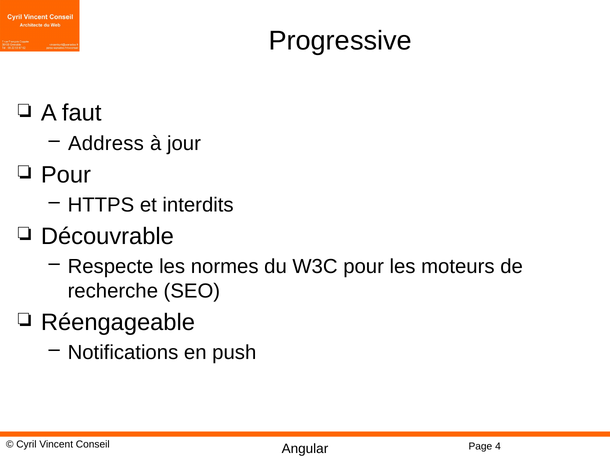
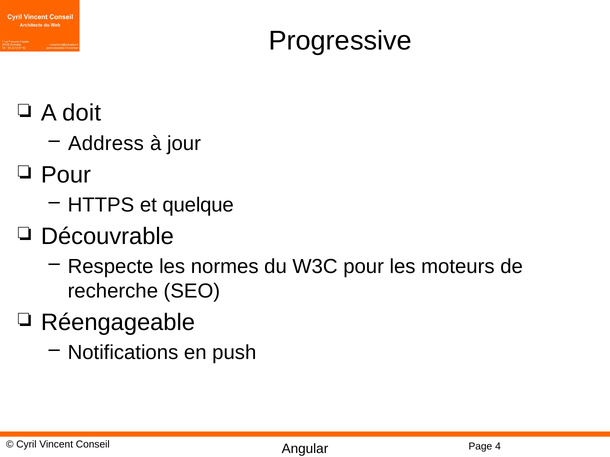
faut: faut -> doit
interdits: interdits -> quelque
